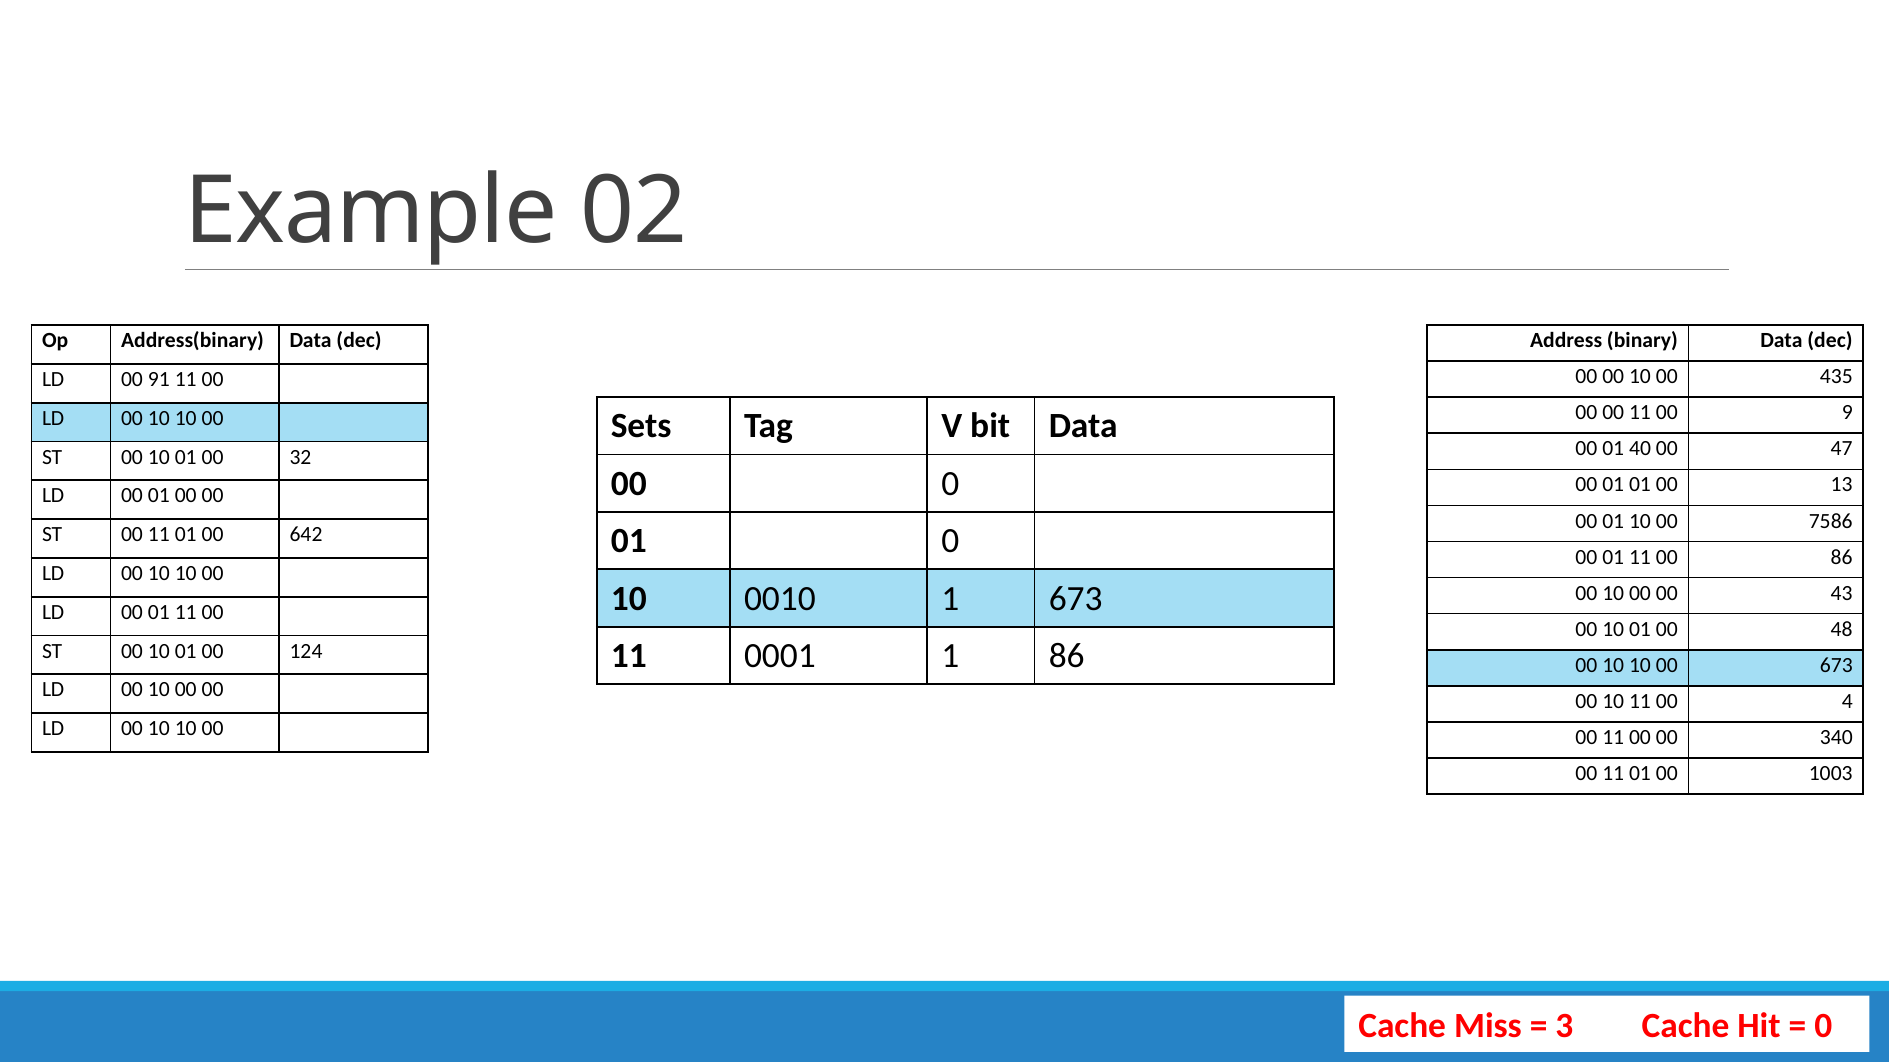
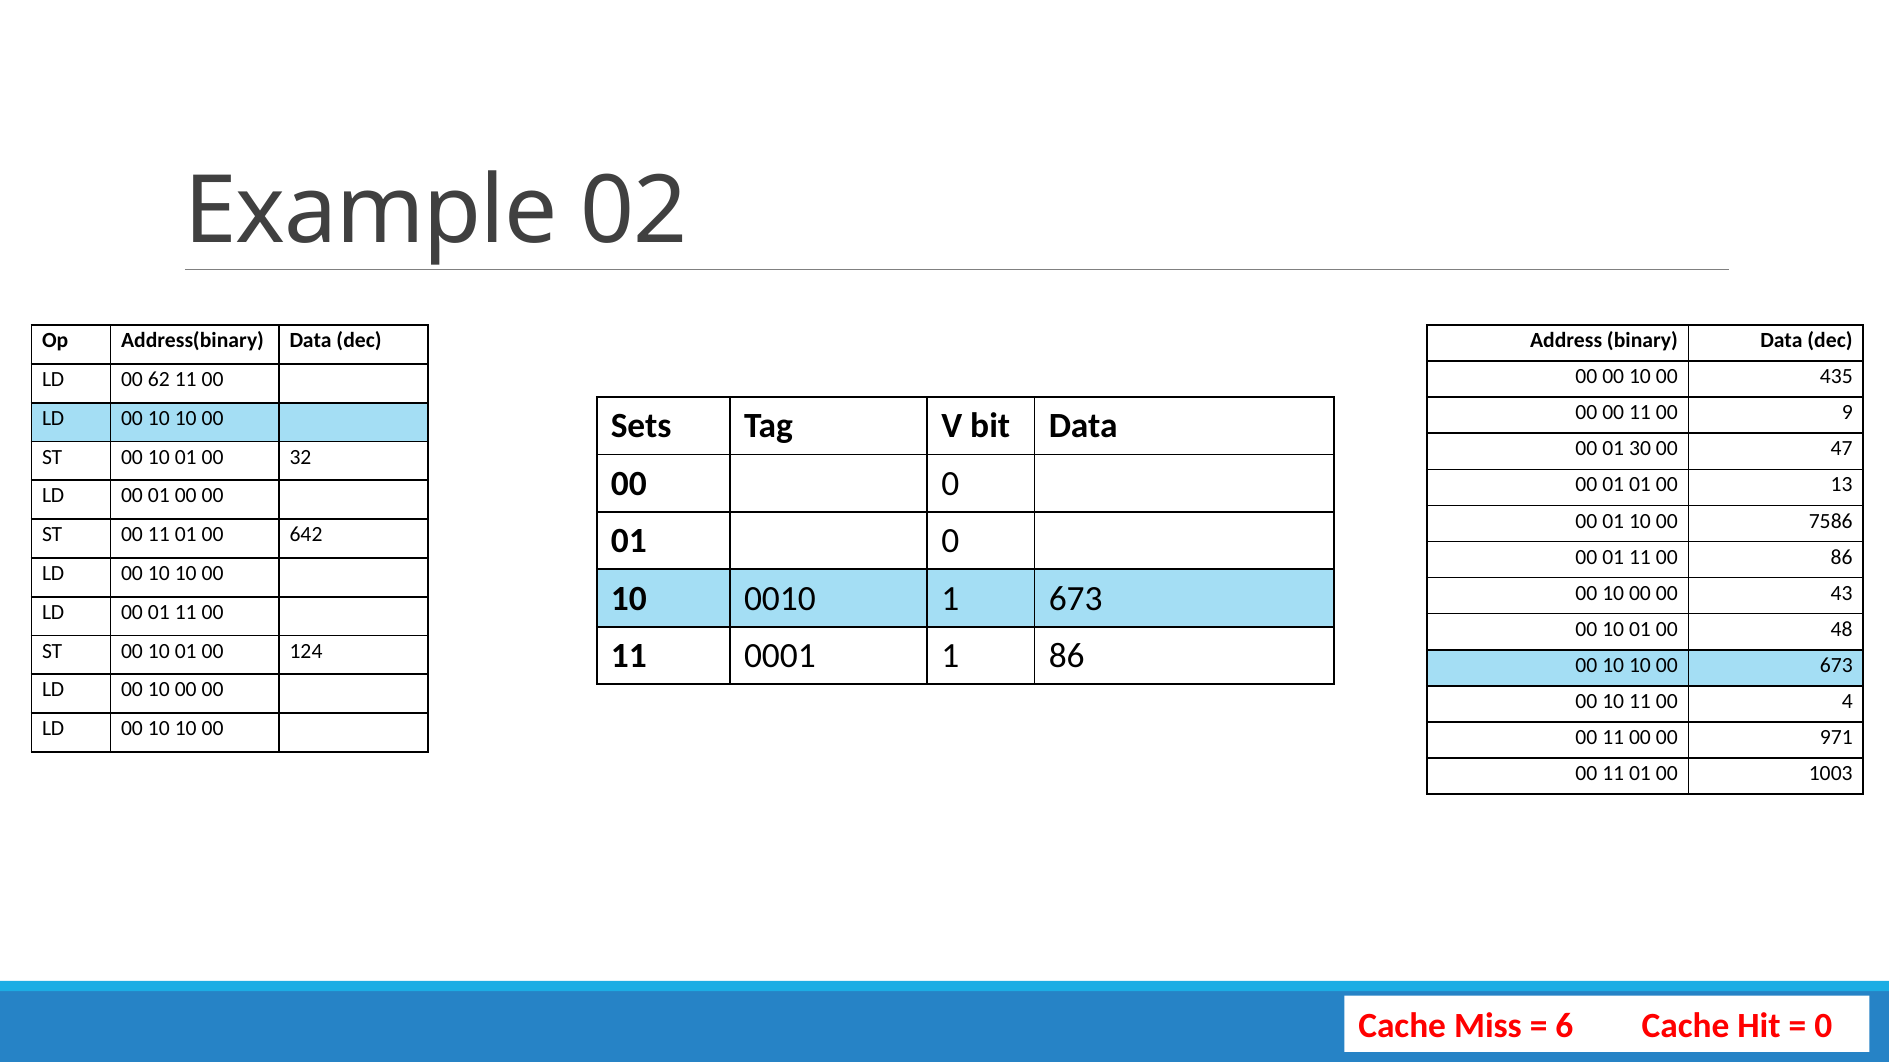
91: 91 -> 62
40: 40 -> 30
340: 340 -> 971
3: 3 -> 6
